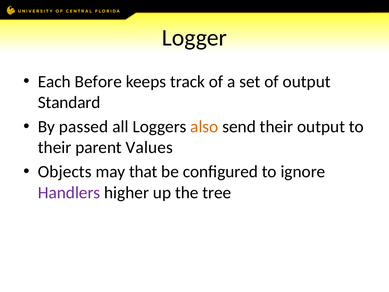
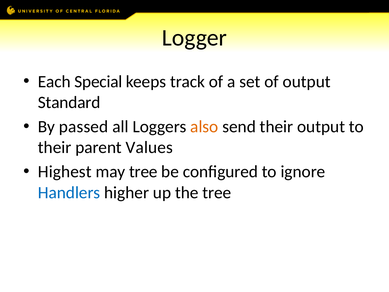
Before: Before -> Special
Objects: Objects -> Highest
may that: that -> tree
Handlers colour: purple -> blue
